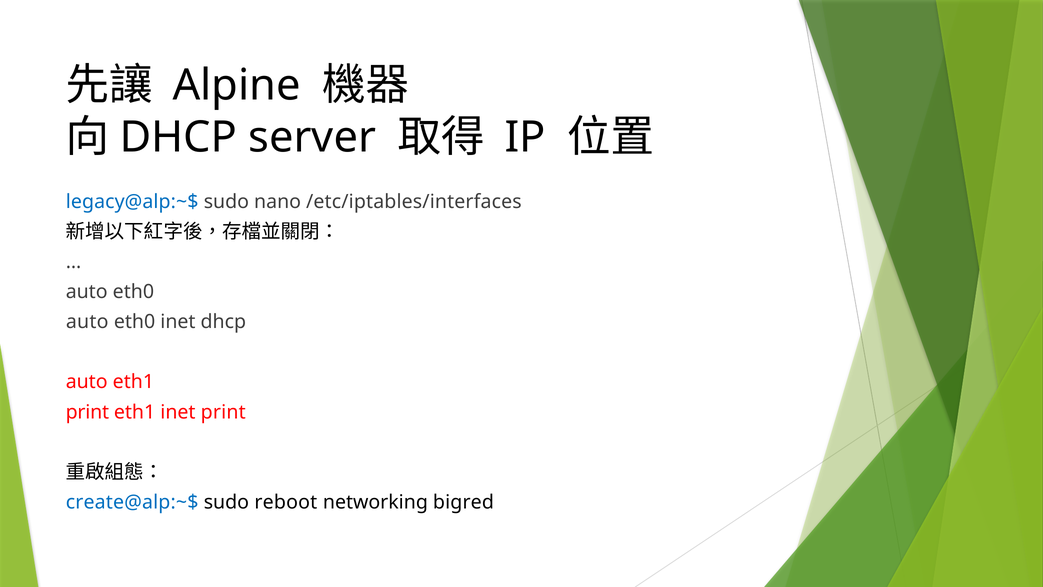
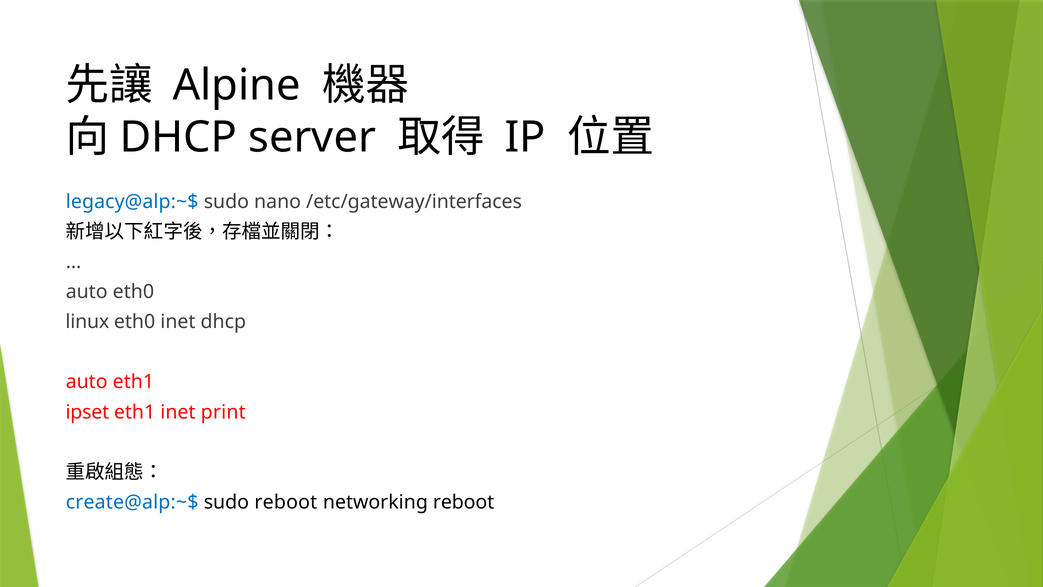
/etc/iptables/interfaces: /etc/iptables/interfaces -> /etc/gateway/interfaces
auto at (87, 322): auto -> linux
print at (87, 412): print -> ipset
networking bigred: bigred -> reboot
